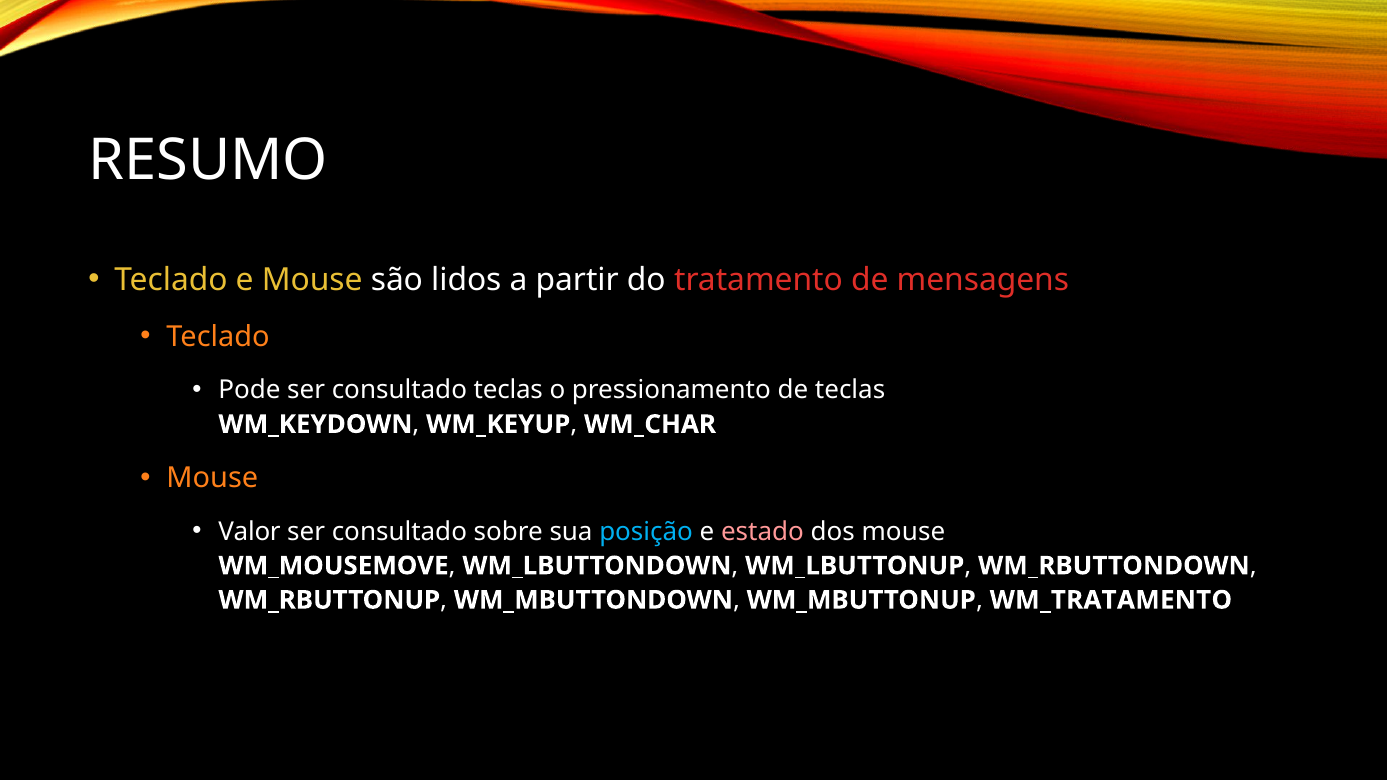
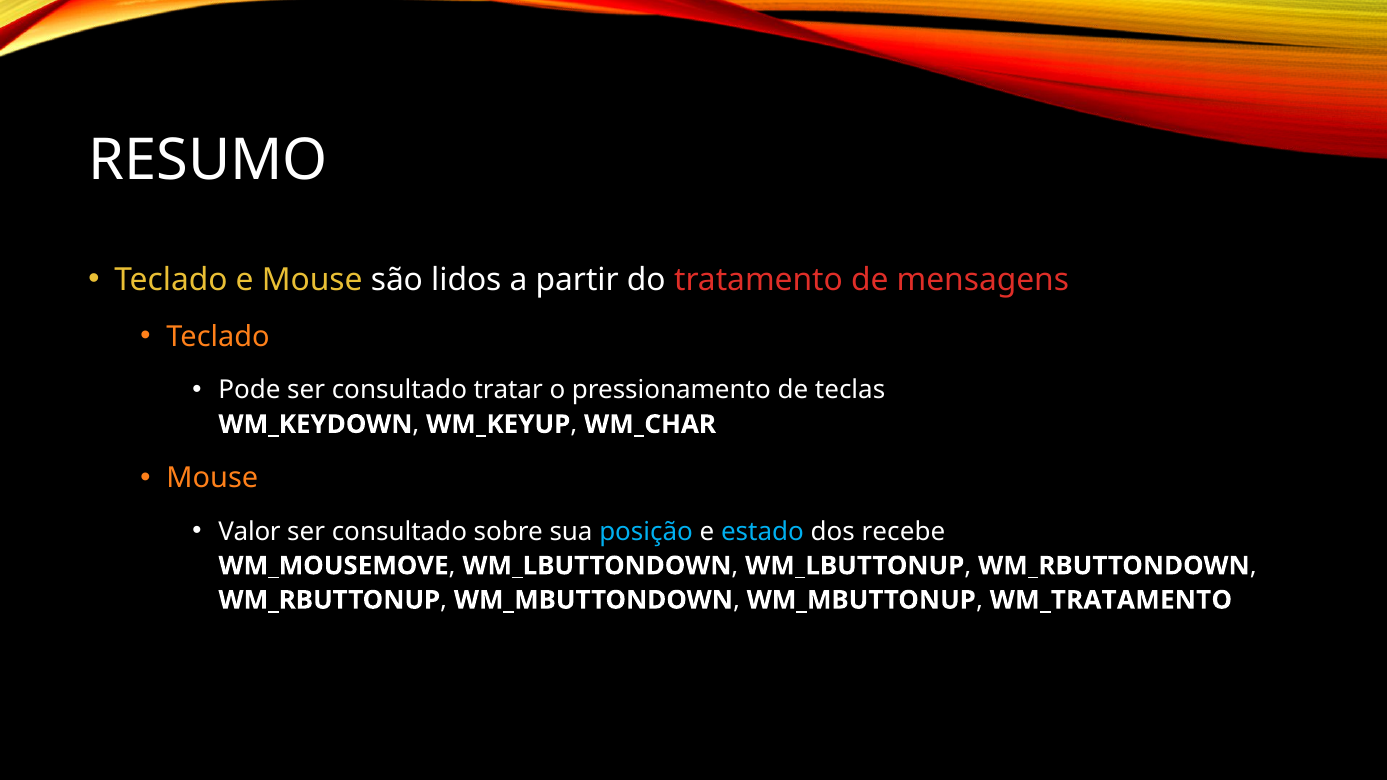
consultado teclas: teclas -> tratar
estado colour: pink -> light blue
dos mouse: mouse -> recebe
